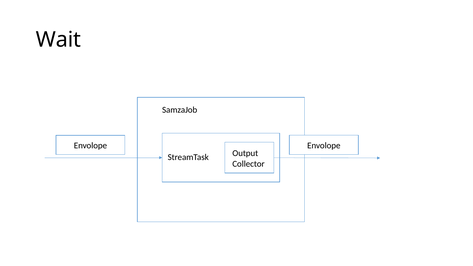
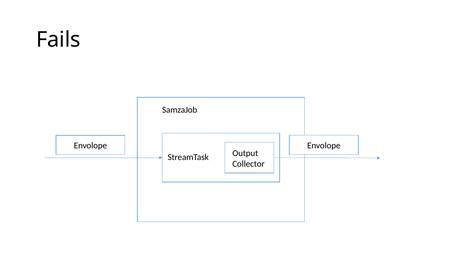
Wait: Wait -> Fails
